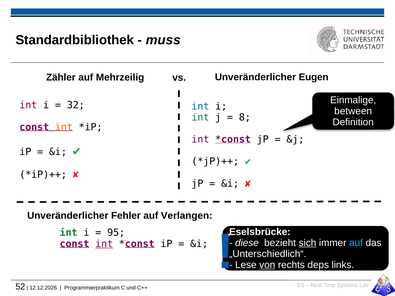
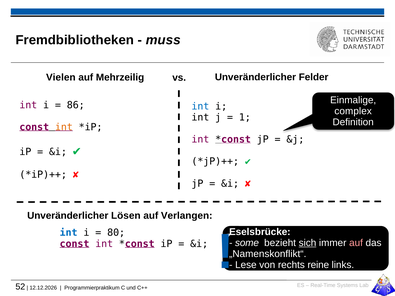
Standardbibliothek: Standardbibliothek -> Fremdbibliotheken
Zähler: Zähler -> Vielen
Eugen: Eugen -> Felder
32: 32 -> 86
between: between -> complex
int at (200, 118) colour: green -> black
8: 8 -> 1
Fehler: Fehler -> Lösen
int at (69, 233) colour: green -> blue
95: 95 -> 80
diese: diese -> some
auf at (356, 243) colour: light blue -> pink
int at (104, 244) underline: present -> none
„Unterschiedlich“: „Unterschiedlich“ -> „Namenskonflikt“
von underline: present -> none
deps: deps -> reine
